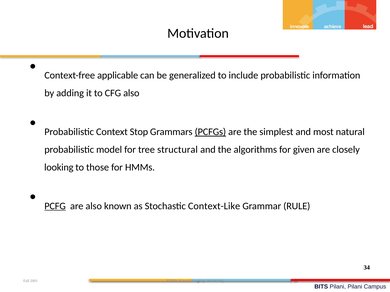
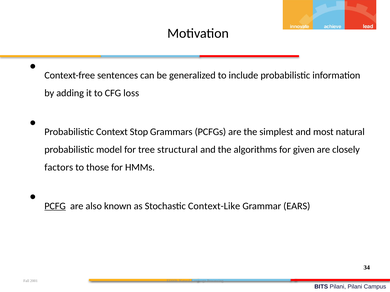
applicable: applicable -> sentences
CFG also: also -> loss
PCFGs underline: present -> none
looking: looking -> factors
RULE: RULE -> EARS
